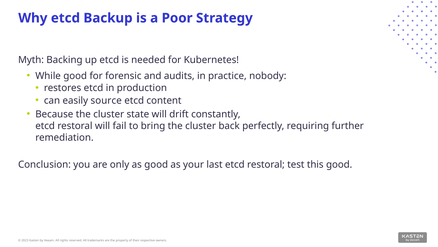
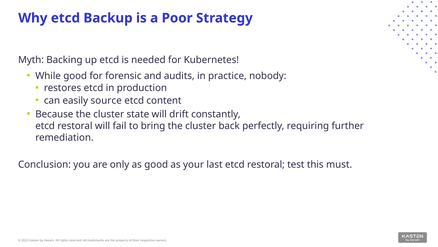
this good: good -> must
